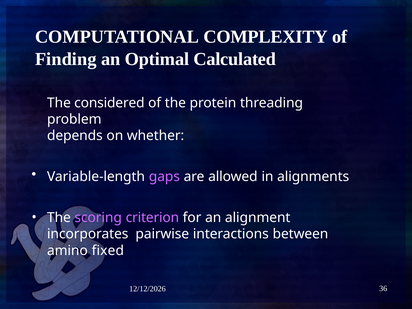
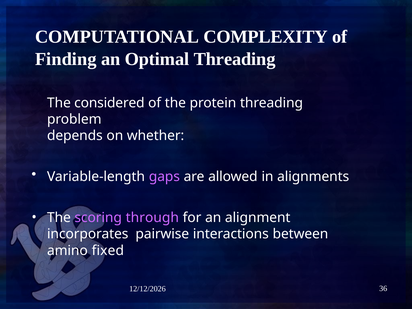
Optimal Calculated: Calculated -> Threading
criterion: criterion -> through
